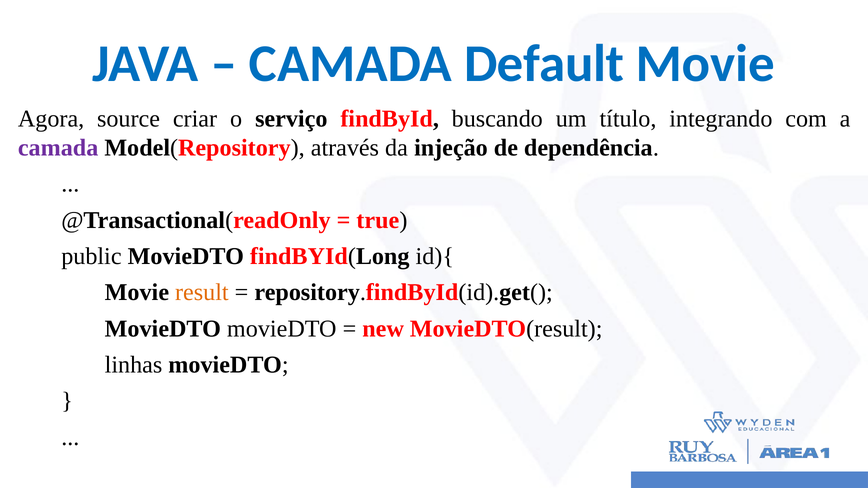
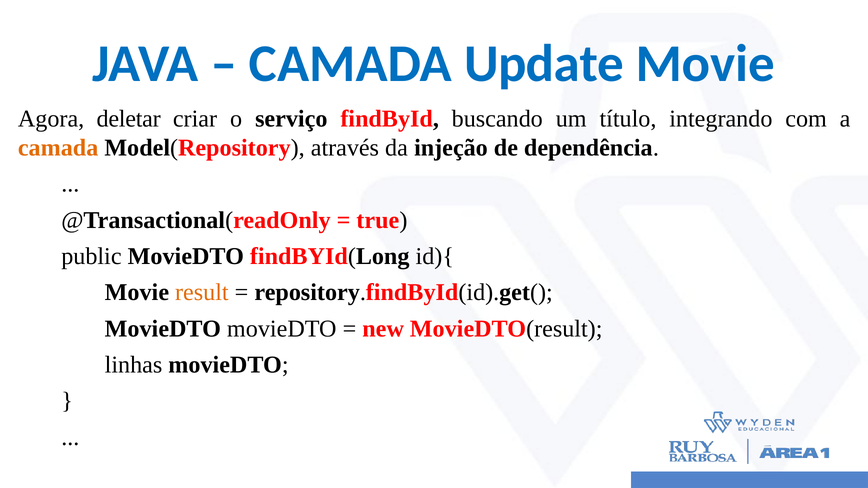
Default: Default -> Update
source: source -> deletar
camada at (58, 148) colour: purple -> orange
